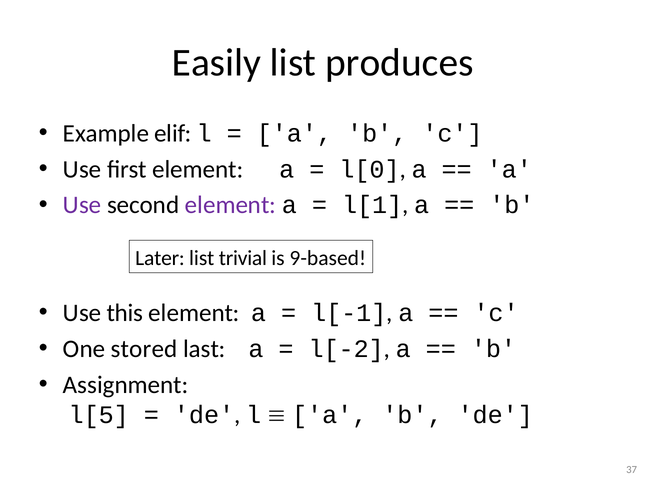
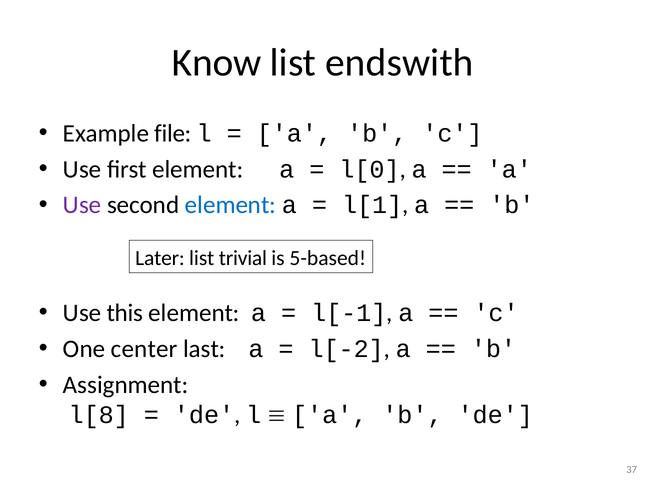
Easily: Easily -> Know
produces: produces -> endswith
elif: elif -> file
element at (231, 205) colour: purple -> blue
9-based: 9-based -> 5-based
stored: stored -> center
l[5: l[5 -> l[8
